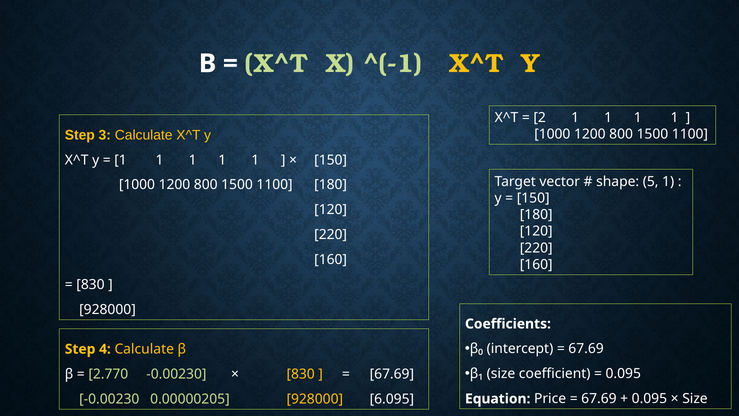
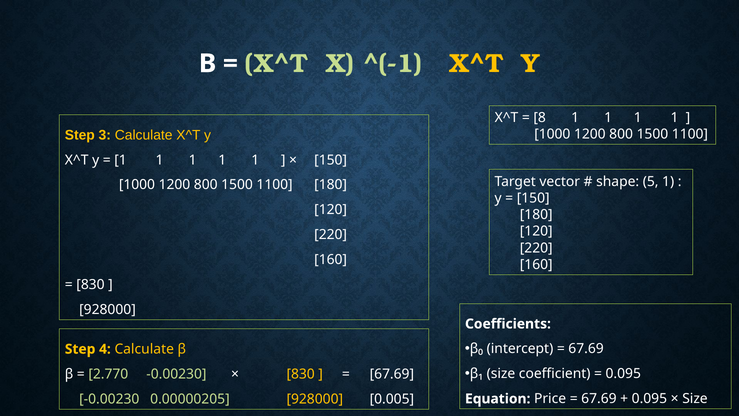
2: 2 -> 8
6.095: 6.095 -> 0.005
